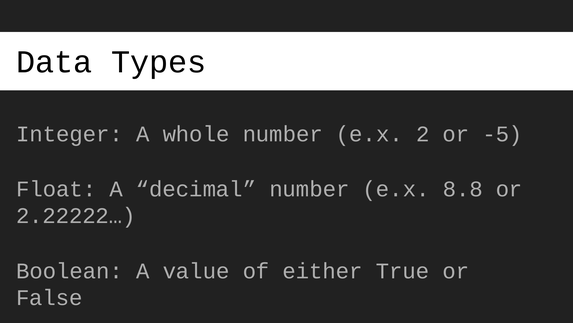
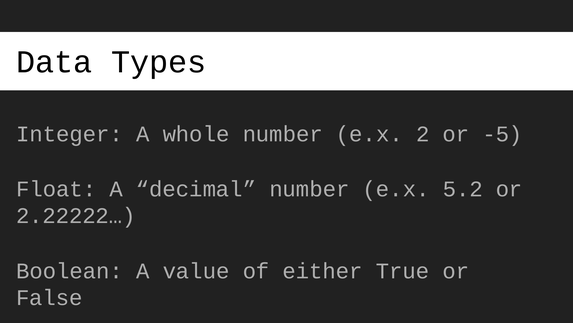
8.8: 8.8 -> 5.2
